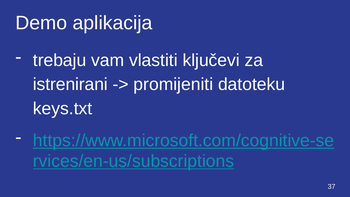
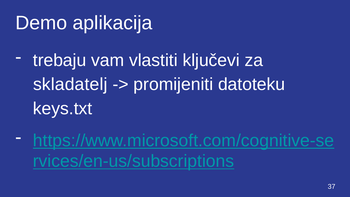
istrenirani: istrenirani -> skladatelj
